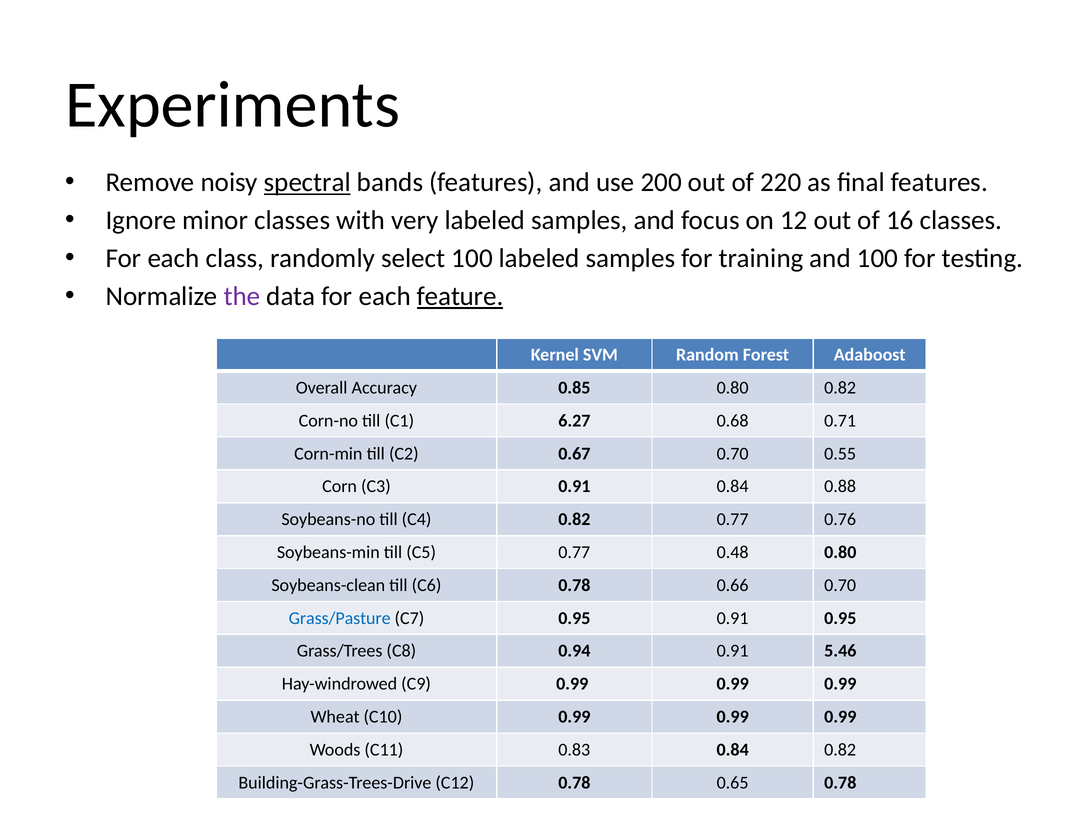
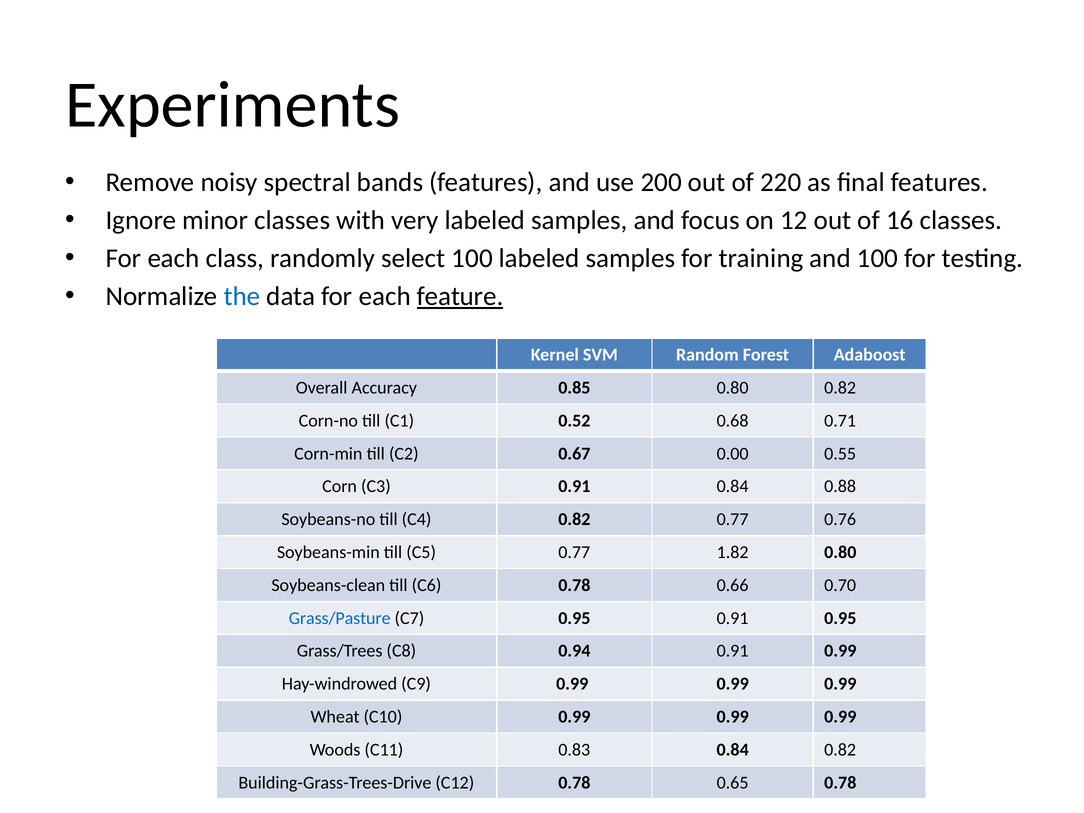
spectral underline: present -> none
the colour: purple -> blue
6.27: 6.27 -> 0.52
0.67 0.70: 0.70 -> 0.00
0.48: 0.48 -> 1.82
0.91 5.46: 5.46 -> 0.99
